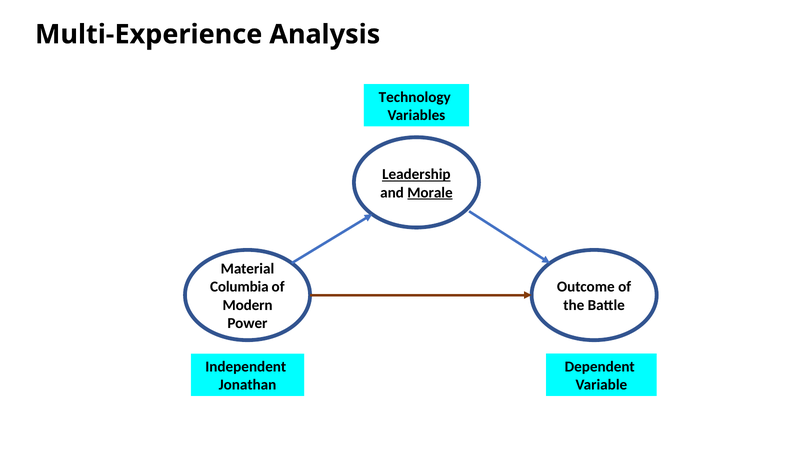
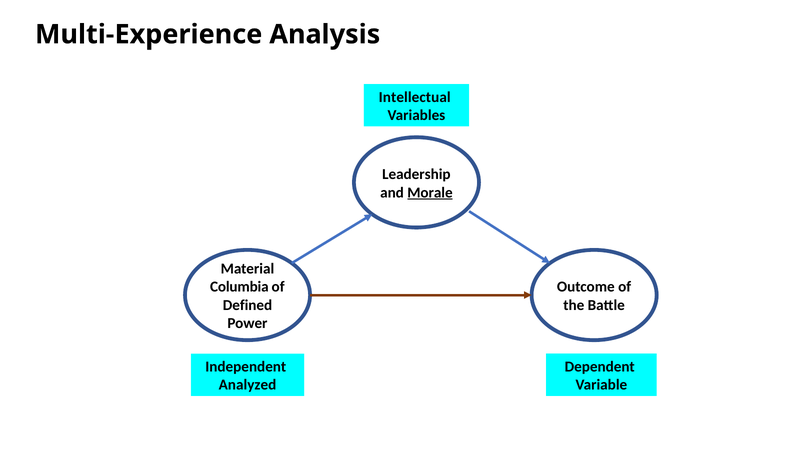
Technology: Technology -> Intellectual
Leadership underline: present -> none
Modern: Modern -> Defined
Jonathan: Jonathan -> Analyzed
